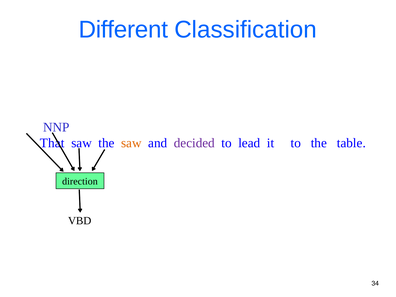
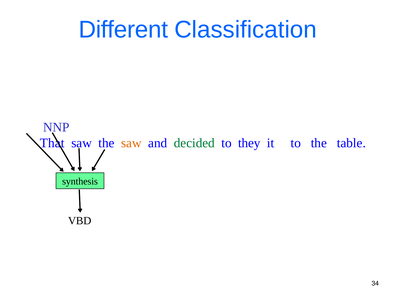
decided colour: purple -> green
lead: lead -> they
direction: direction -> synthesis
